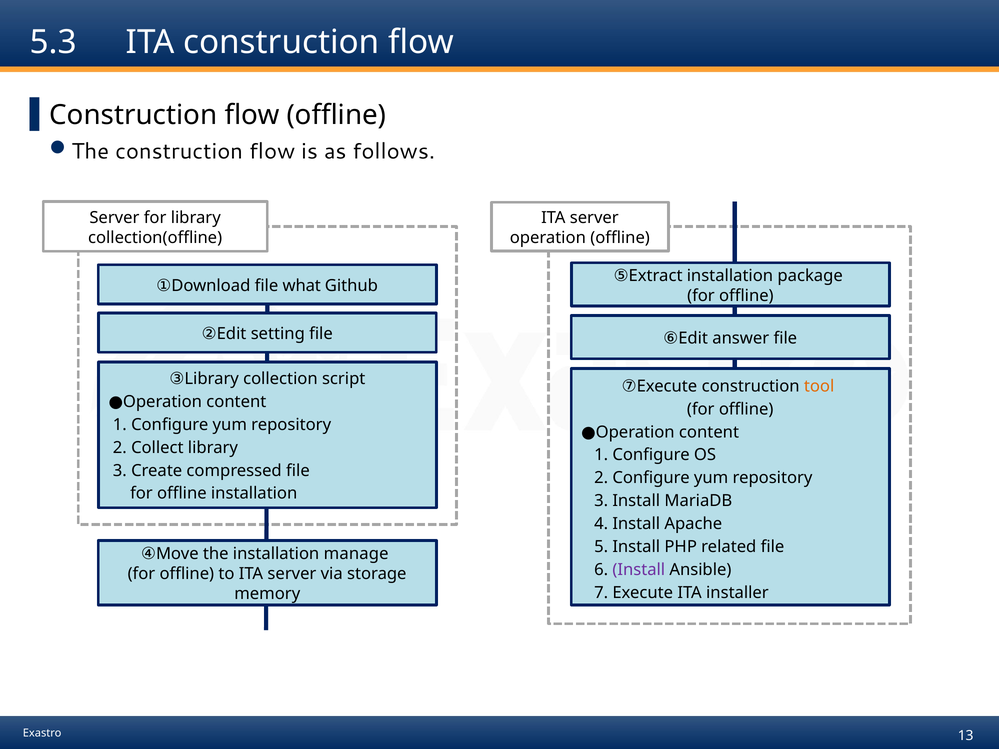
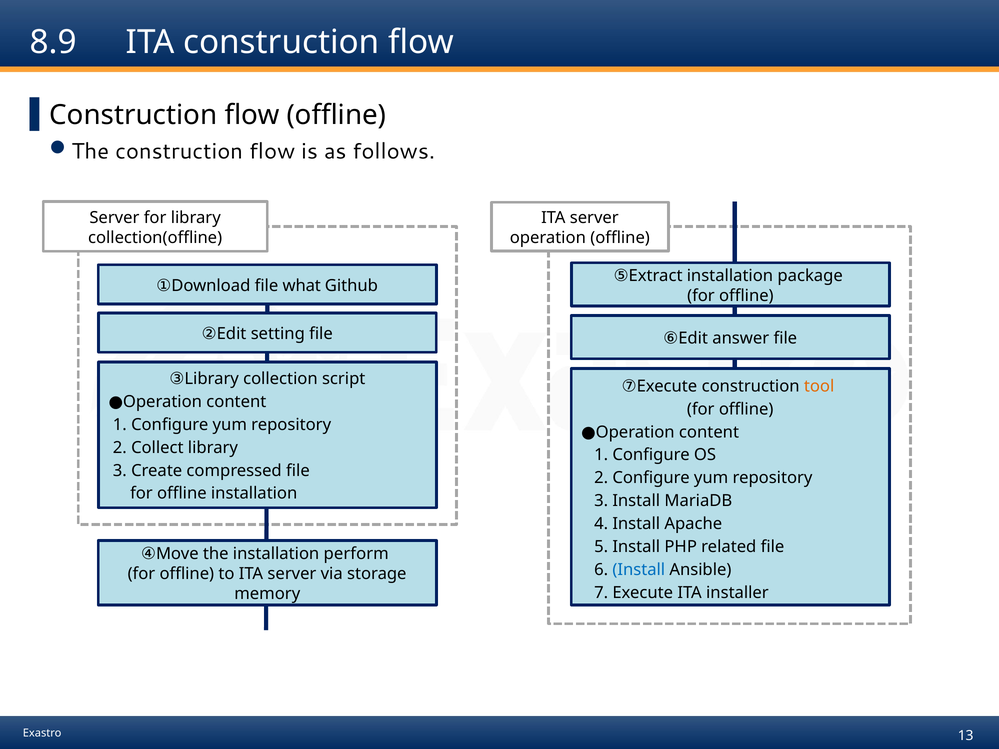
5.3: 5.3 -> 8.9
manage: manage -> perform
Install at (639, 570) colour: purple -> blue
